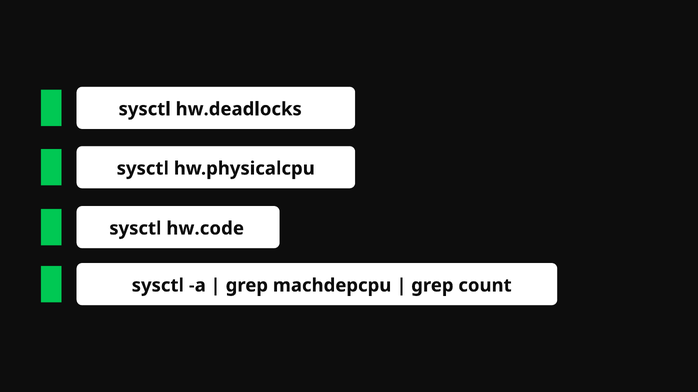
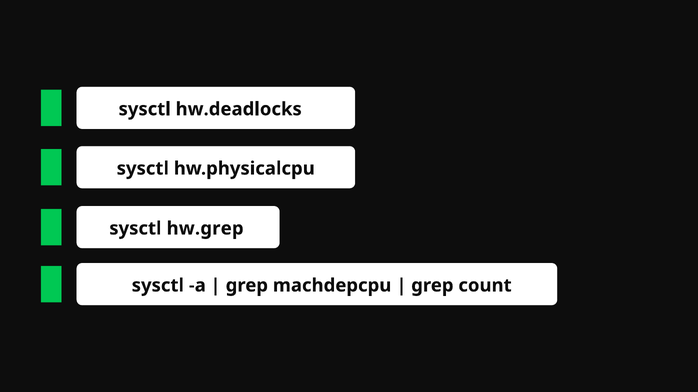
hw.code: hw.code -> hw.grep
